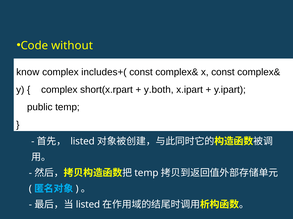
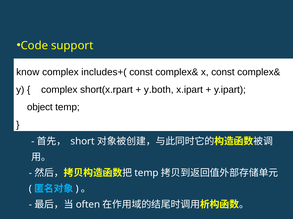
without: without -> support
public: public -> object
listed at (83, 142): listed -> short
listed at (88, 205): listed -> often
